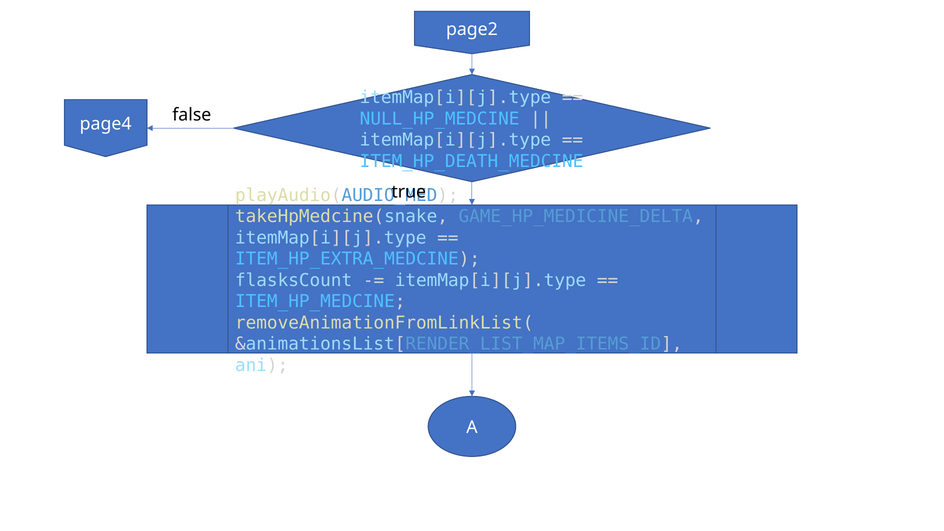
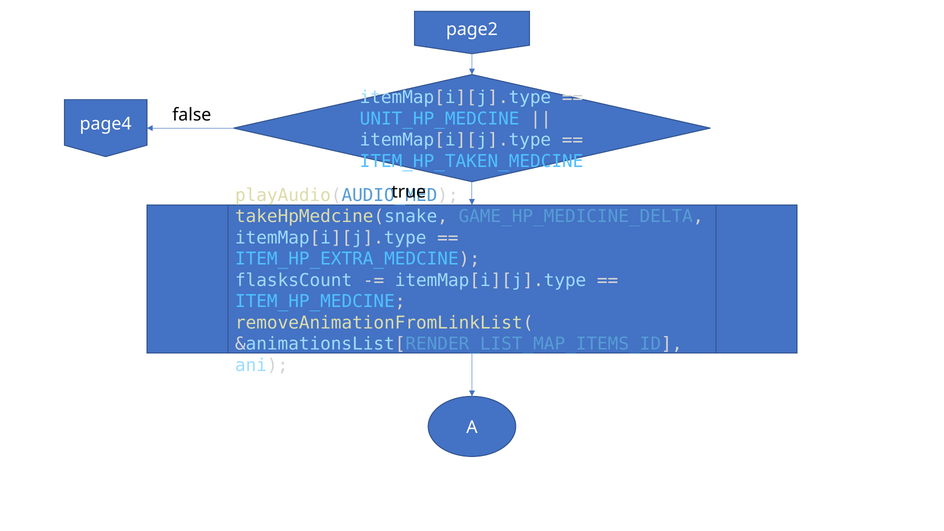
NULL_HP_MEDCINE: NULL_HP_MEDCINE -> UNIT_HP_MEDCINE
ITEM_HP_DEATH_MEDCINE: ITEM_HP_DEATH_MEDCINE -> ITEM_HP_TAKEN_MEDCINE
